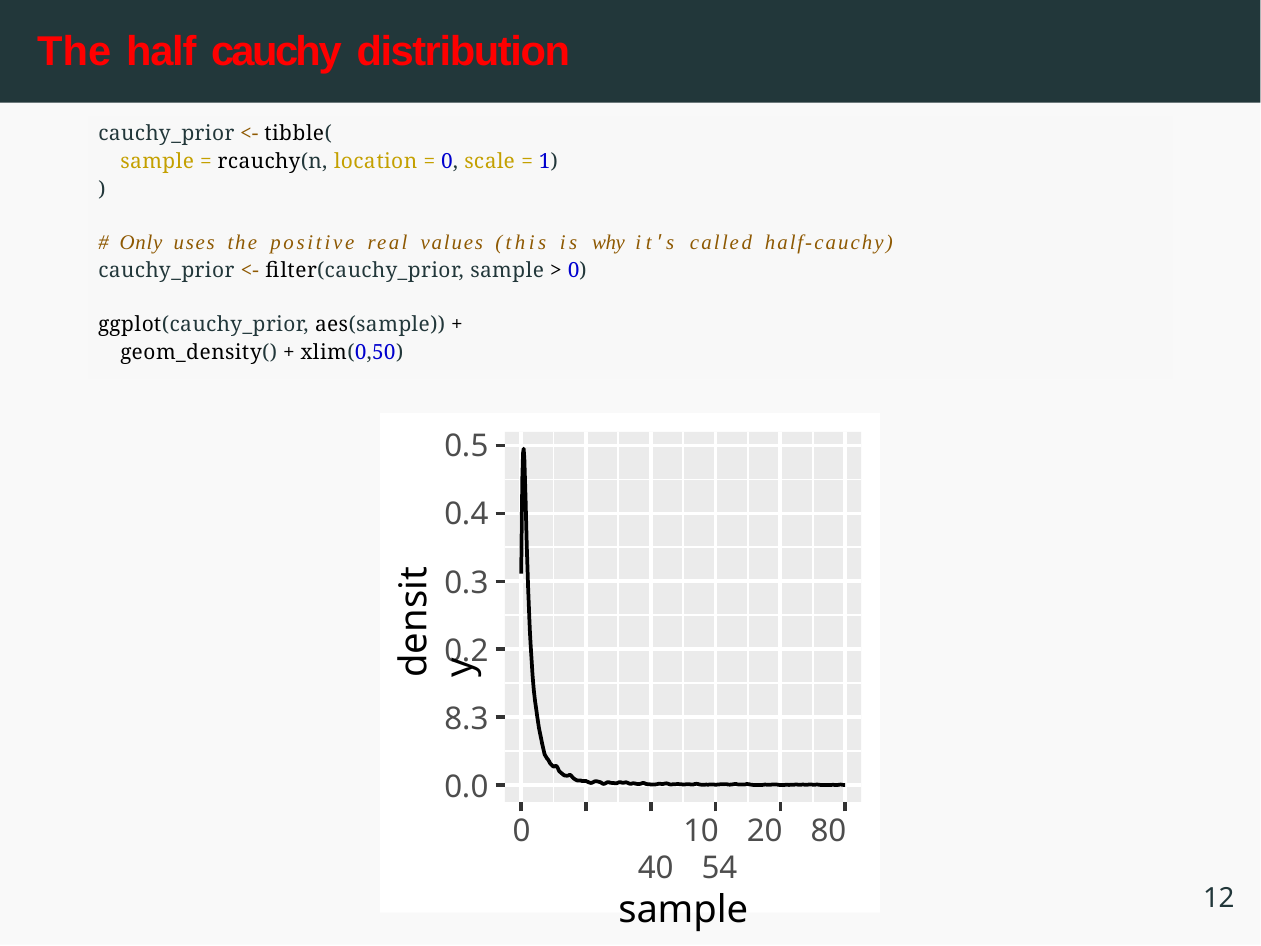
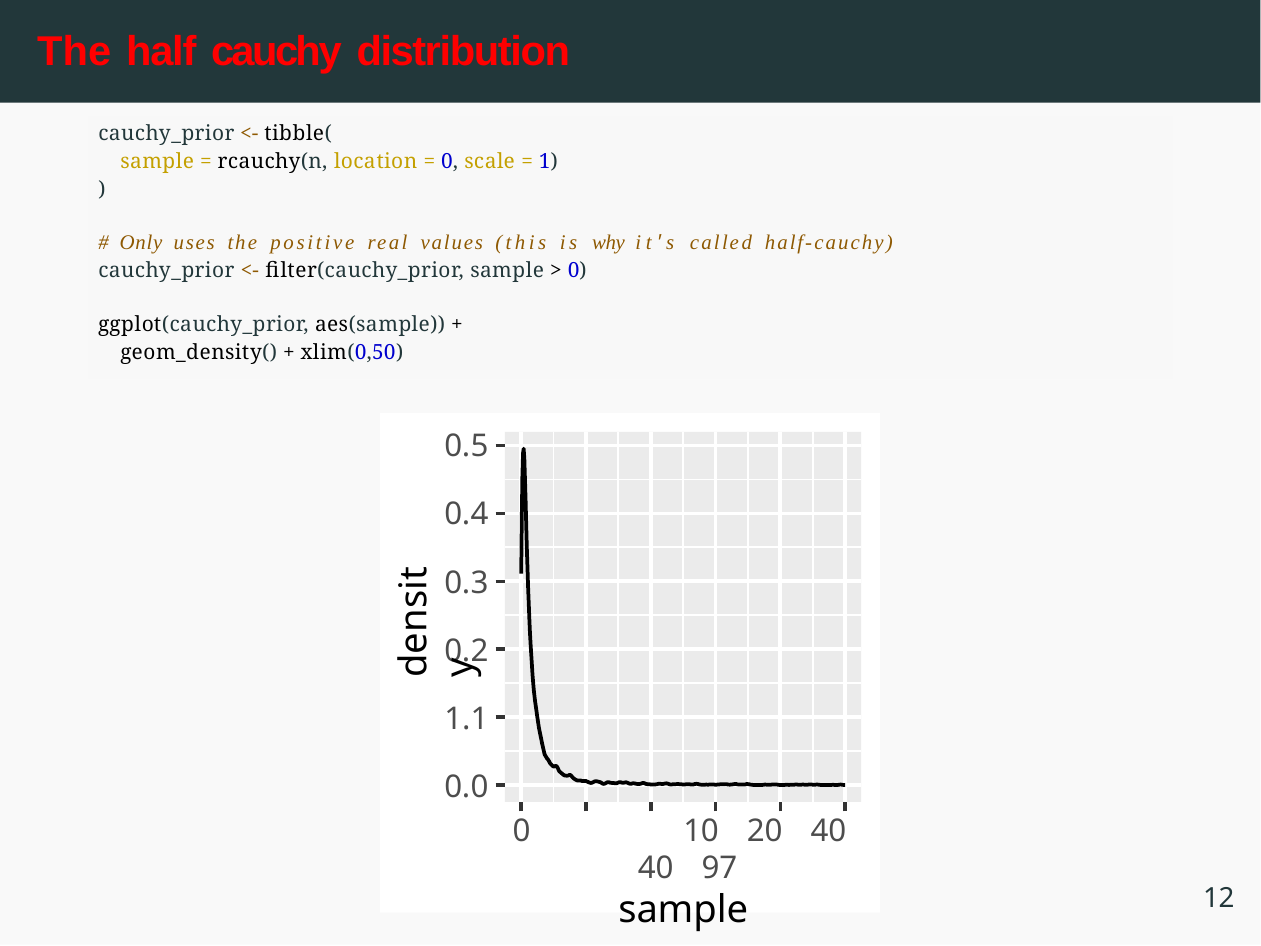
8.3: 8.3 -> 1.1
20 80: 80 -> 40
54: 54 -> 97
